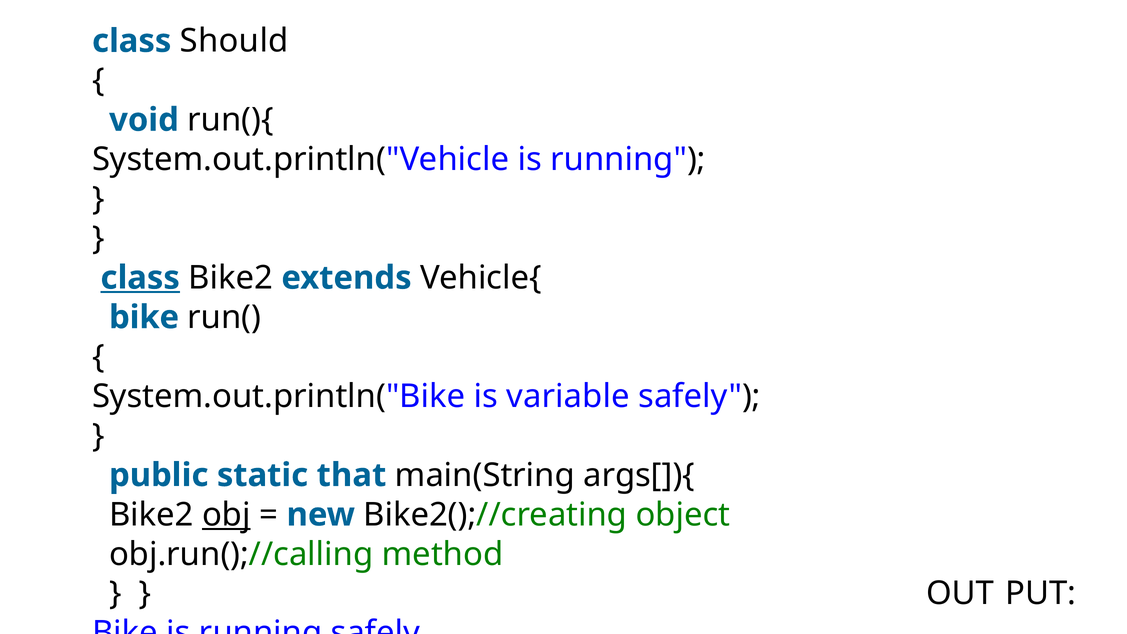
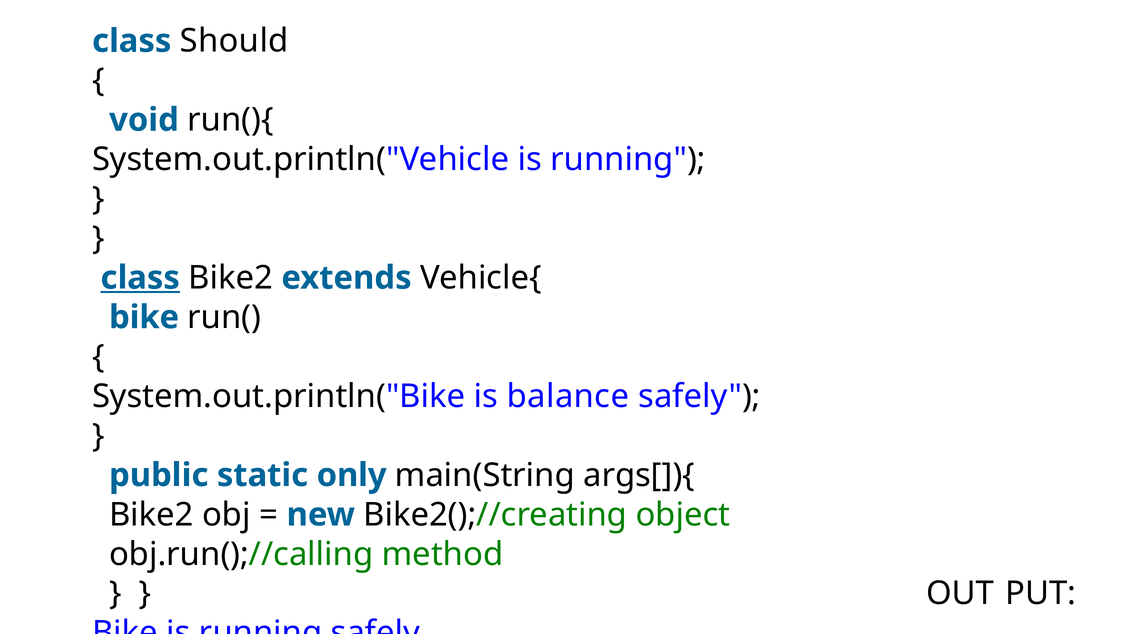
variable: variable -> balance
that: that -> only
obj underline: present -> none
